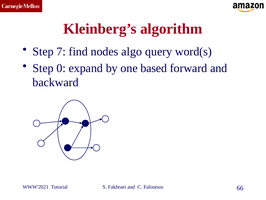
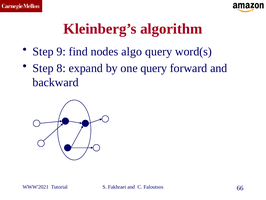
7: 7 -> 9
0: 0 -> 8
one based: based -> query
